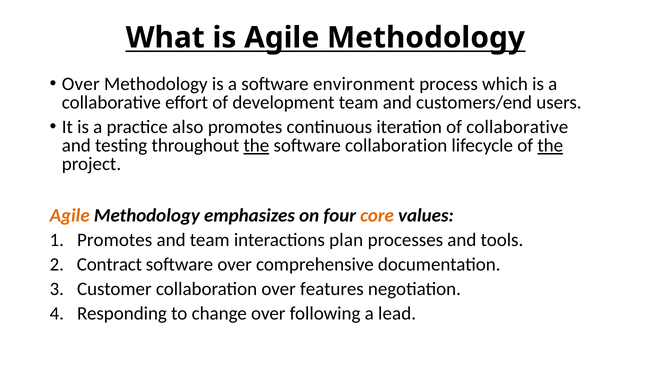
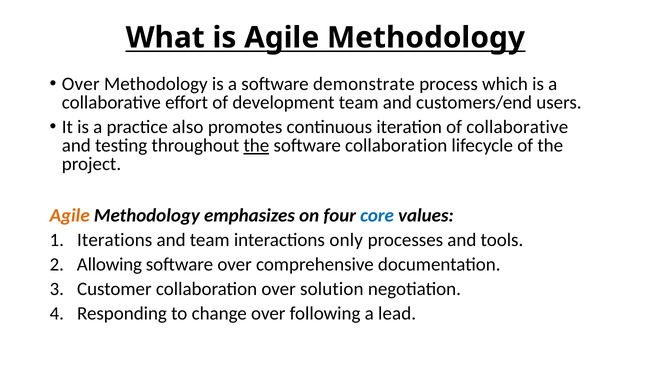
environment: environment -> demonstrate
the at (550, 146) underline: present -> none
core colour: orange -> blue
Promotes at (115, 240): Promotes -> Iterations
plan: plan -> only
Contract: Contract -> Allowing
features: features -> solution
